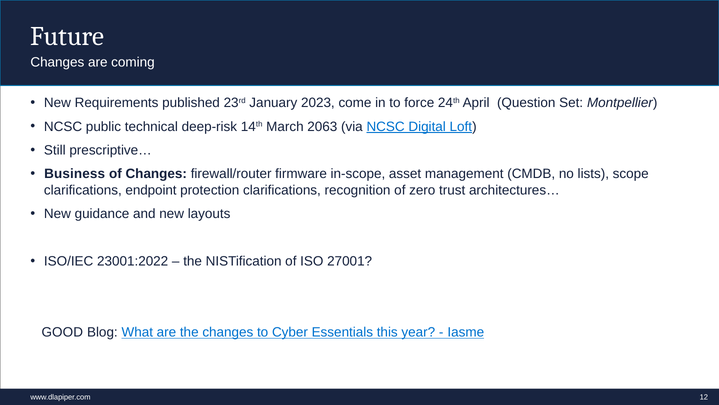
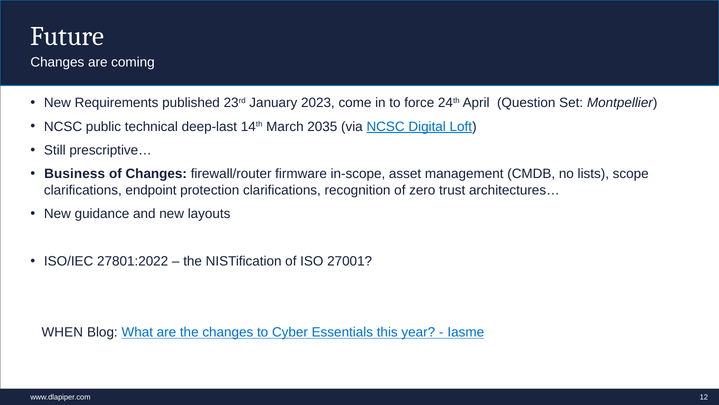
deep-risk: deep-risk -> deep-last
2063: 2063 -> 2035
23001:2022: 23001:2022 -> 27801:2022
GOOD: GOOD -> WHEN
